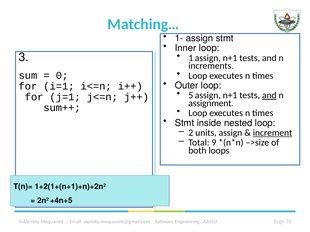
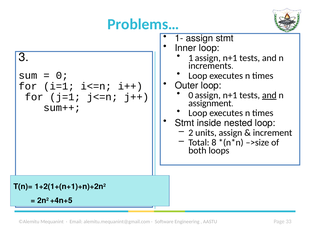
Matching…: Matching… -> Problems…
5 at (191, 96): 5 -> 0
increment underline: present -> none
9: 9 -> 8
